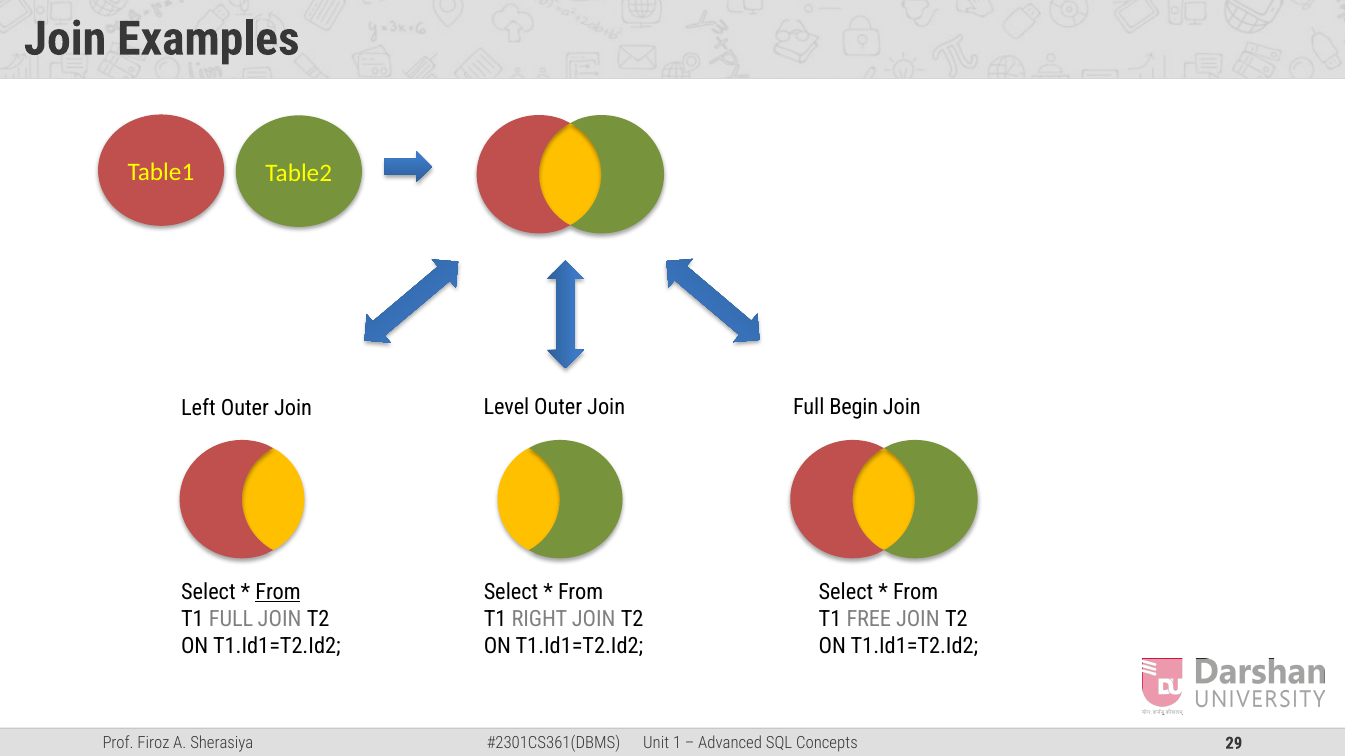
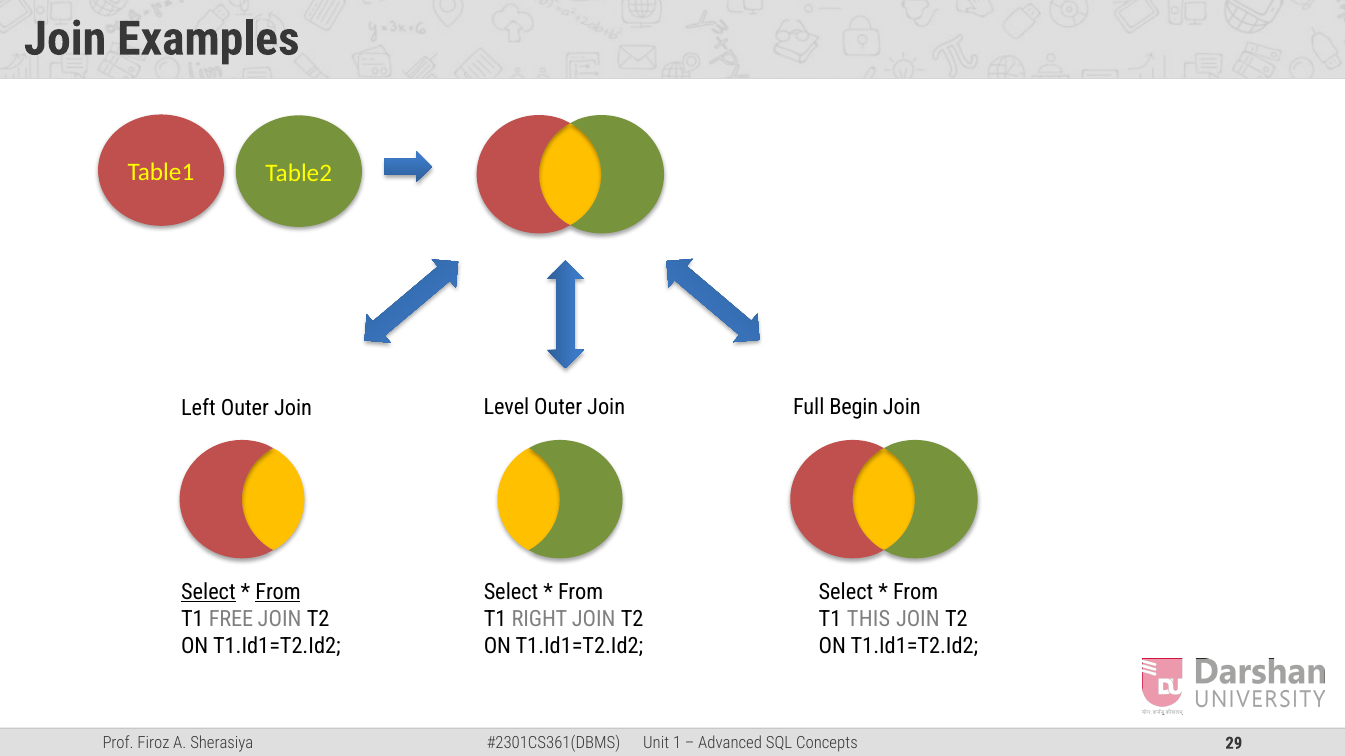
Select at (208, 592) underline: none -> present
T1 FULL: FULL -> FREE
FREE: FREE -> THIS
